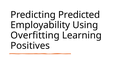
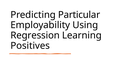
Predicted: Predicted -> Particular
Overfitting: Overfitting -> Regression
